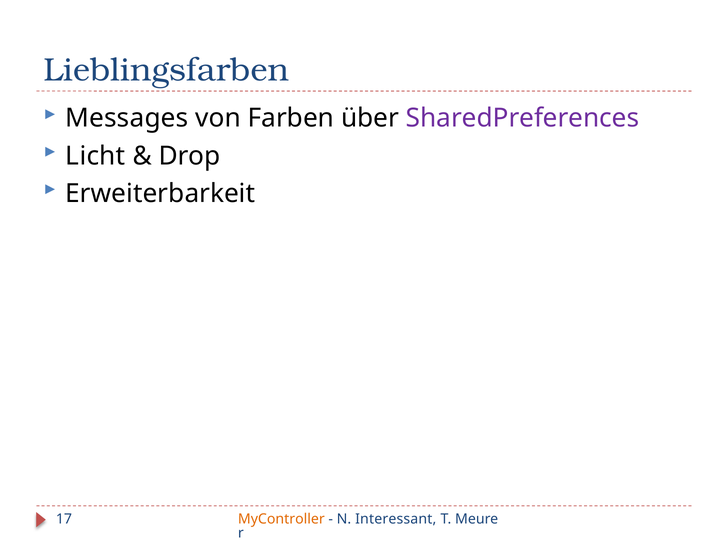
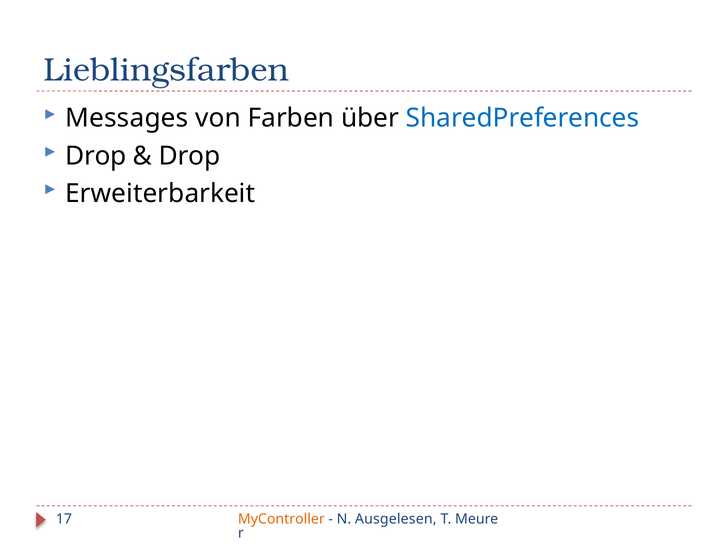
SharedPreferences colour: purple -> blue
Licht at (95, 156): Licht -> Drop
Interessant: Interessant -> Ausgelesen
